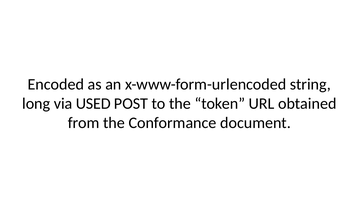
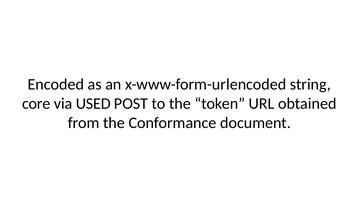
long: long -> core
